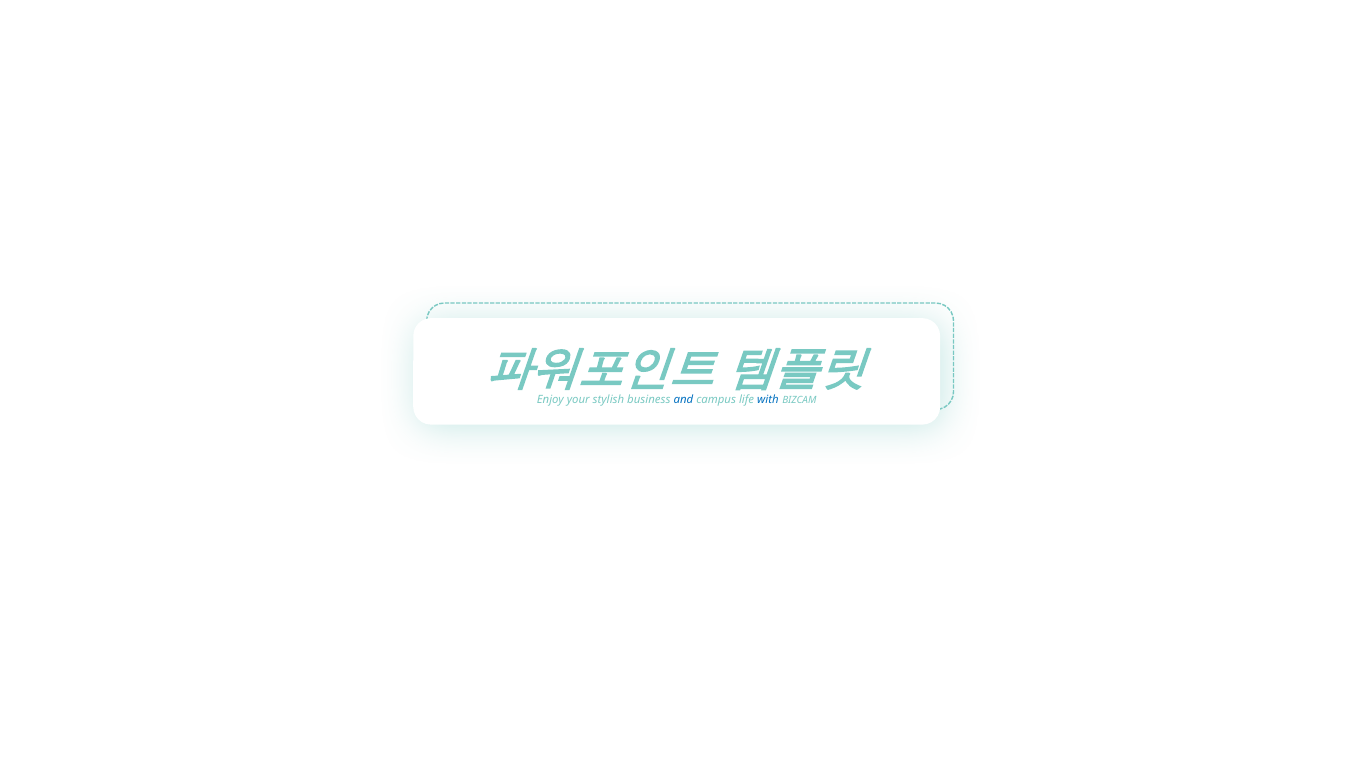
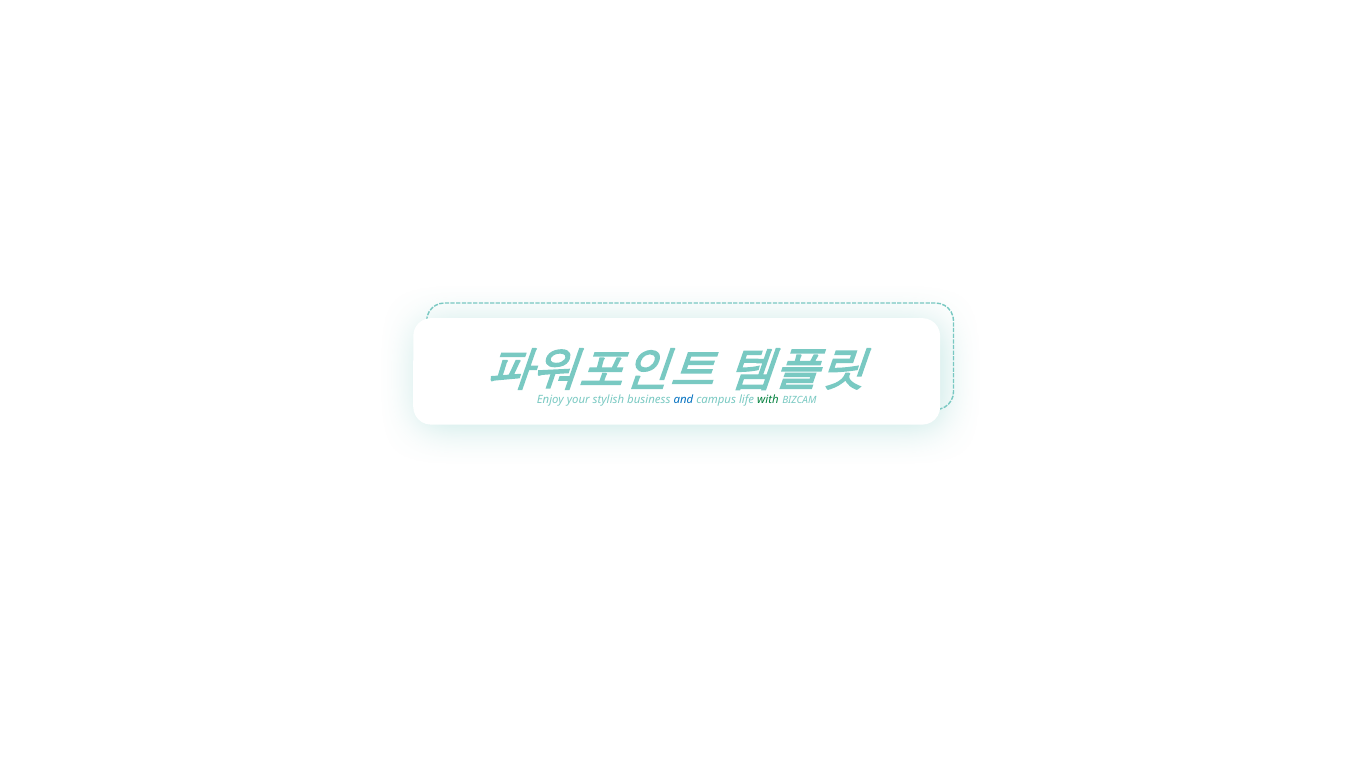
with colour: blue -> green
